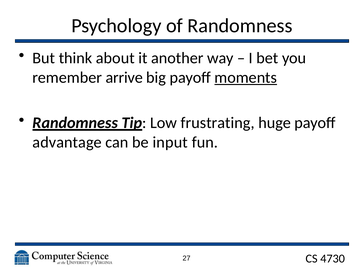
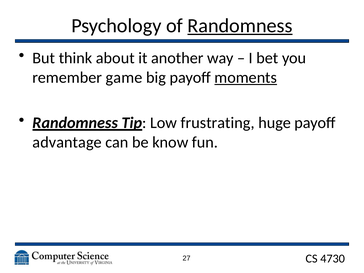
Randomness at (240, 26) underline: none -> present
arrive: arrive -> game
input: input -> know
